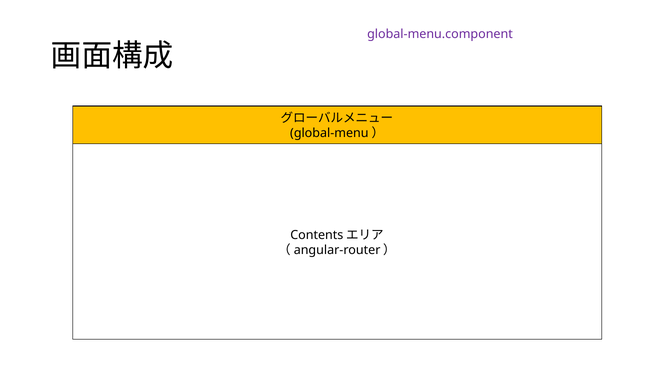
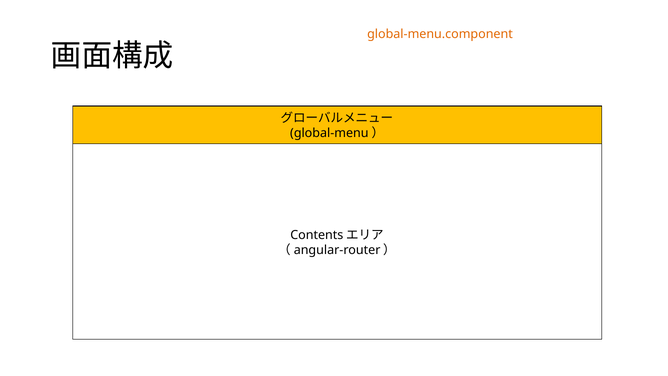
global-menu.component colour: purple -> orange
